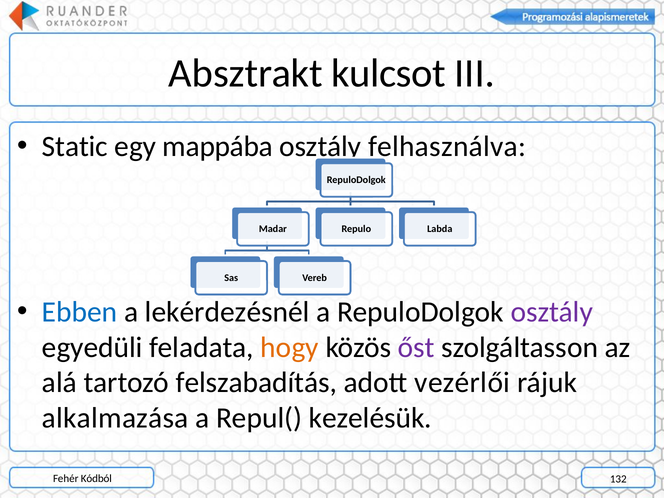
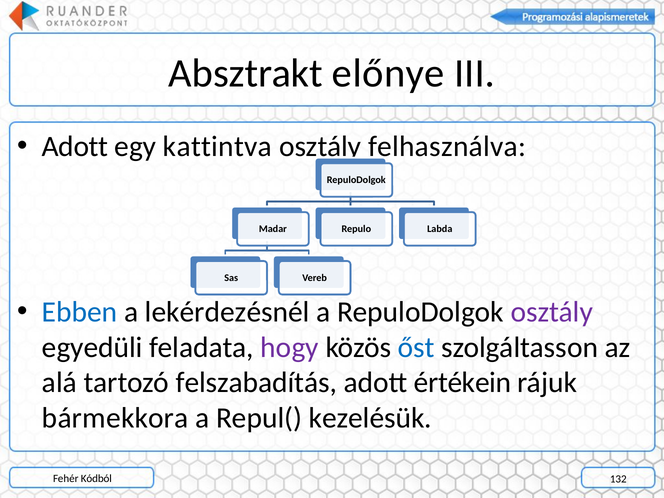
kulcsot: kulcsot -> előnye
Static at (75, 147): Static -> Adott
mappába: mappába -> kattintva
hogy colour: orange -> purple
őst colour: purple -> blue
vezérlői: vezérlői -> értékein
alkalmazása: alkalmazása -> bármekkora
